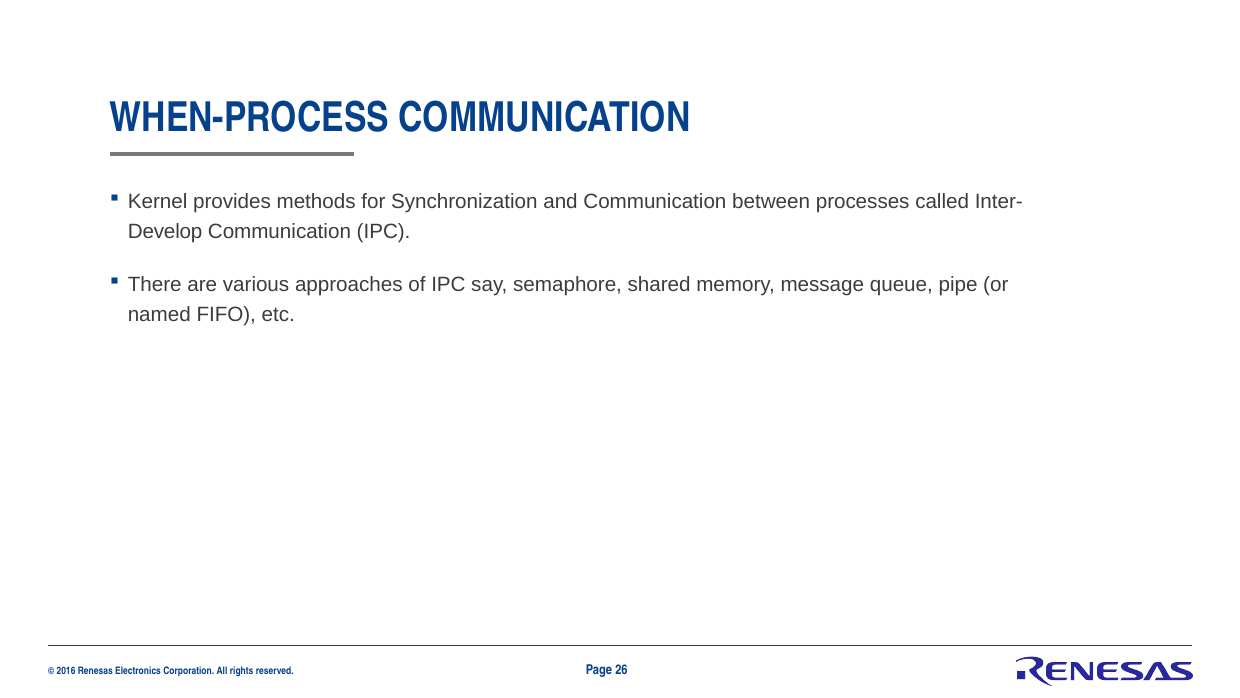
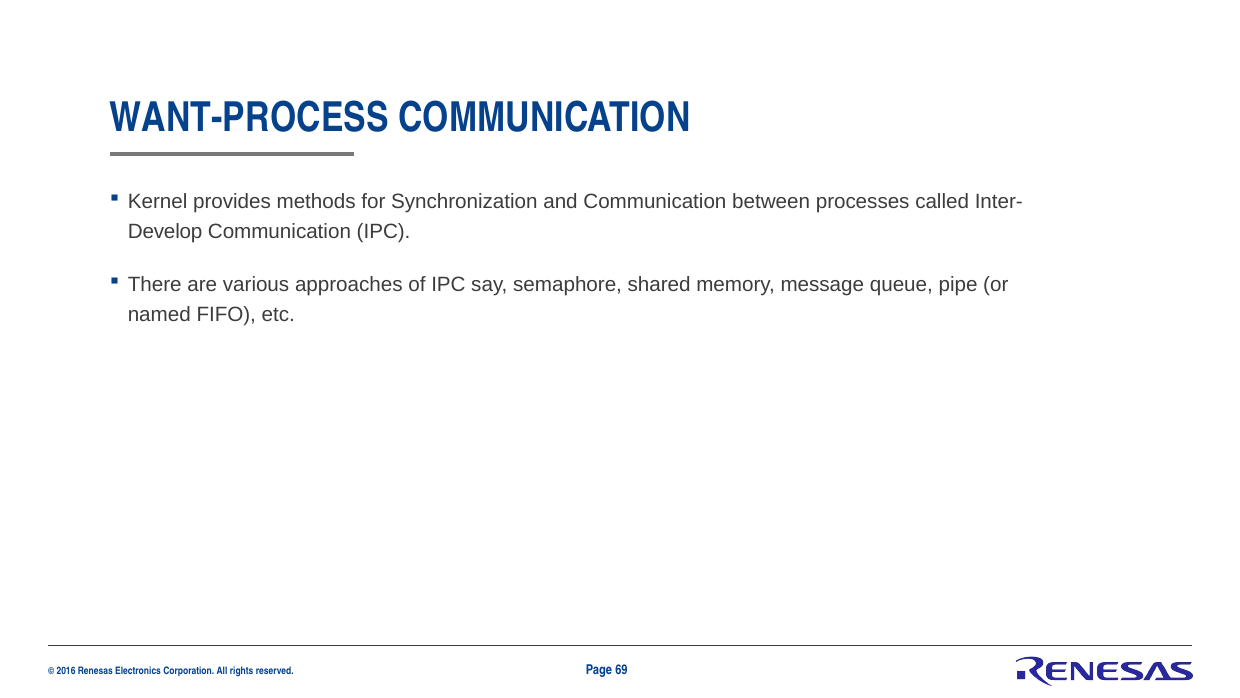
WHEN-PROCESS: WHEN-PROCESS -> WANT-PROCESS
26: 26 -> 69
